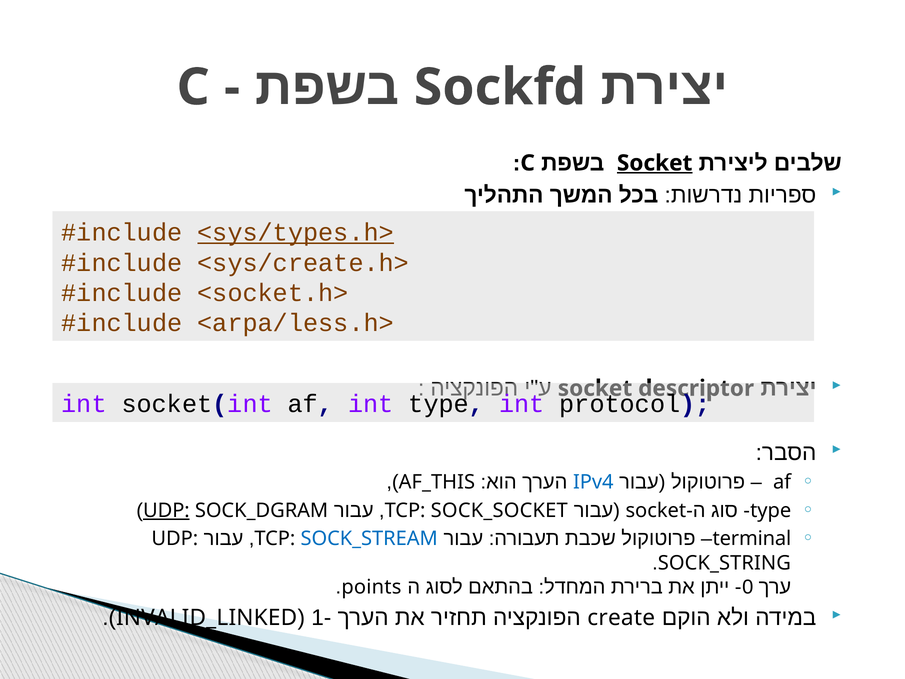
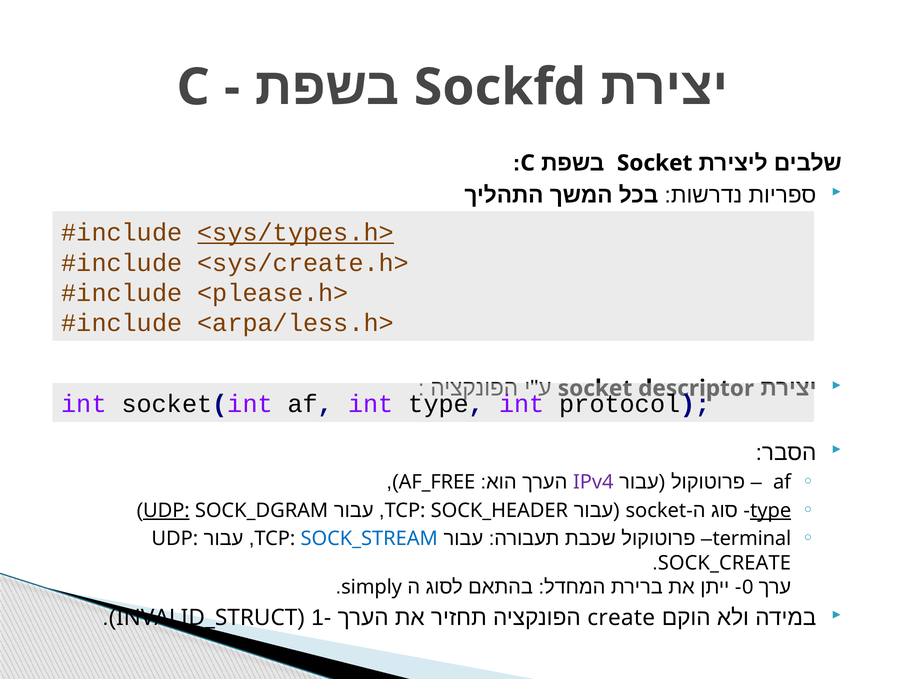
Socket at (655, 163) underline: present -> none
<socket.h>: <socket.h> -> <please.h>
AF_THIS: AF_THIS -> AF_FREE
IPv4 colour: blue -> purple
SOCK_SOCKET: SOCK_SOCKET -> SOCK_HEADER
type at (771, 510) underline: none -> present
SOCK_STRING: SOCK_STRING -> SOCK_CREATE
points: points -> simply
INVALID_LINKED: INVALID_LINKED -> INVALID_STRUCT
